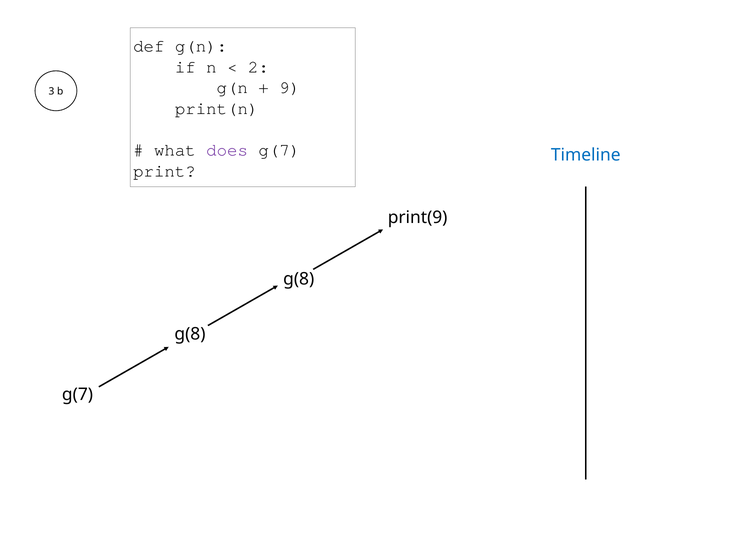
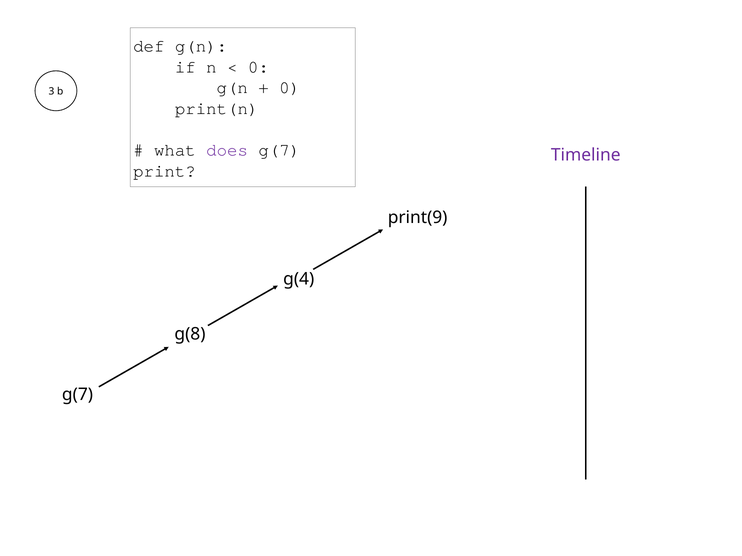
2 at (258, 67): 2 -> 0
9 at (290, 88): 9 -> 0
Timeline colour: blue -> purple
g(8 at (299, 279): g(8 -> g(4
